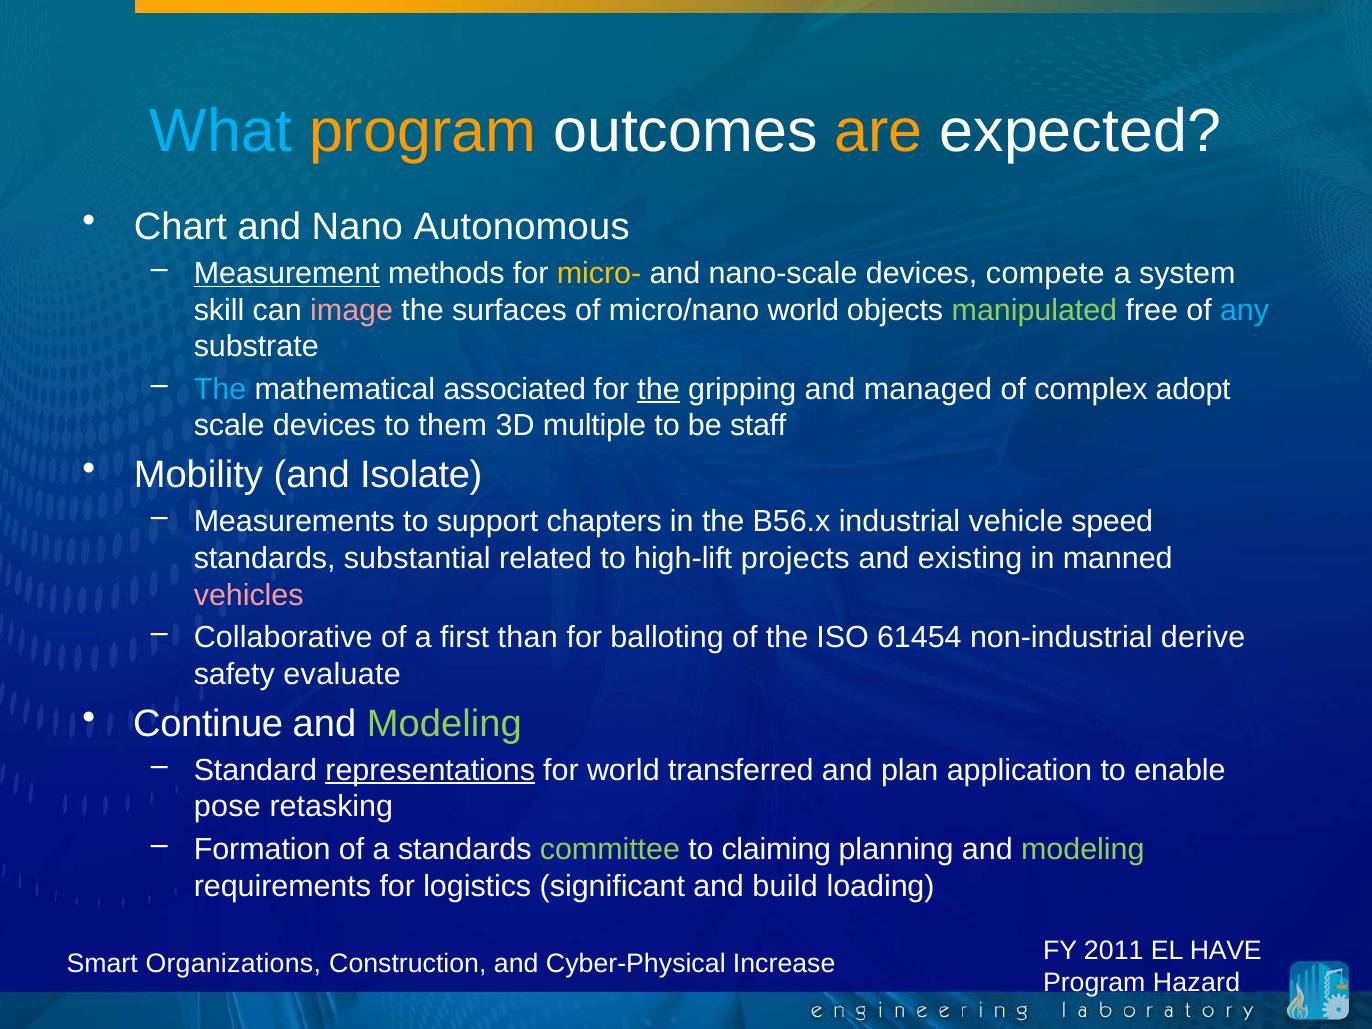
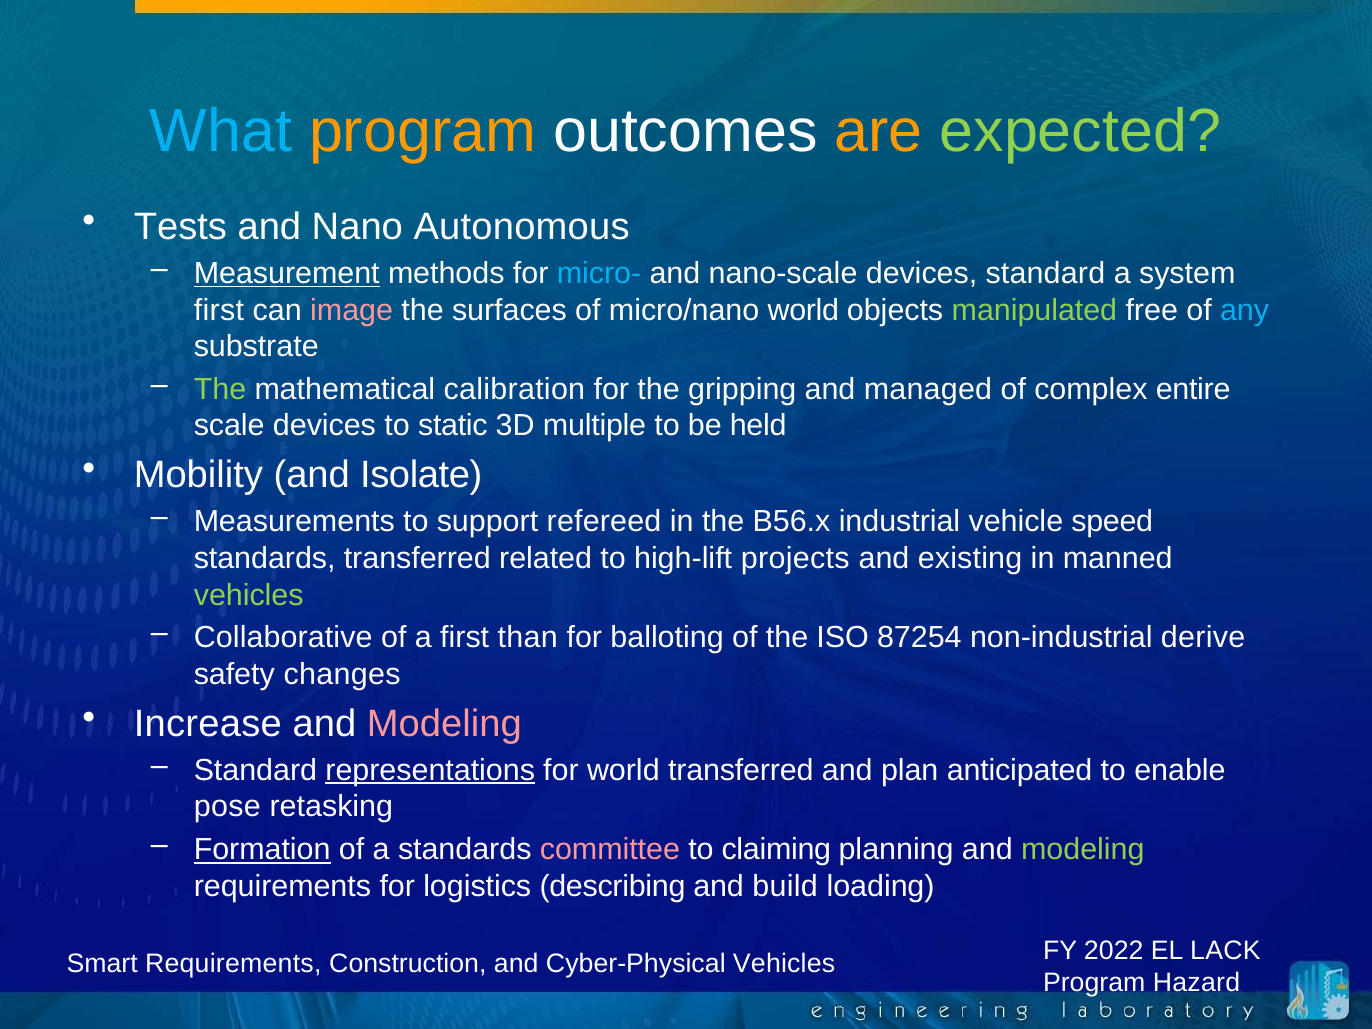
expected colour: white -> light green
Chart: Chart -> Tests
micro- colour: yellow -> light blue
devices compete: compete -> standard
skill at (219, 310): skill -> first
The at (220, 389) colour: light blue -> light green
associated: associated -> calibration
the at (659, 389) underline: present -> none
adopt: adopt -> entire
them: them -> static
staff: staff -> held
chapters: chapters -> refereed
standards substantial: substantial -> transferred
vehicles at (249, 595) colour: pink -> light green
61454: 61454 -> 87254
evaluate: evaluate -> changes
Continue: Continue -> Increase
Modeling at (444, 724) colour: light green -> pink
application: application -> anticipated
Formation underline: none -> present
committee colour: light green -> pink
significant: significant -> describing
Smart Organizations: Organizations -> Requirements
Cyber-Physical Increase: Increase -> Vehicles
2011: 2011 -> 2022
HAVE: HAVE -> LACK
